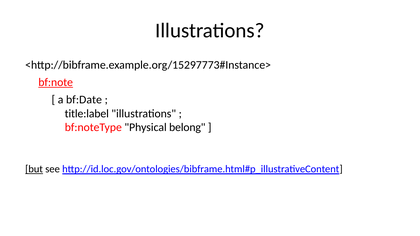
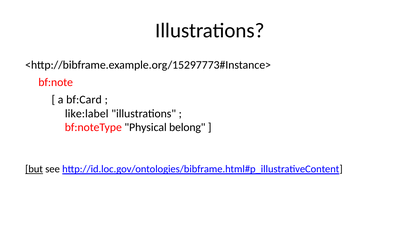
bf:note underline: present -> none
bf:Date: bf:Date -> bf:Card
title:label: title:label -> like:label
